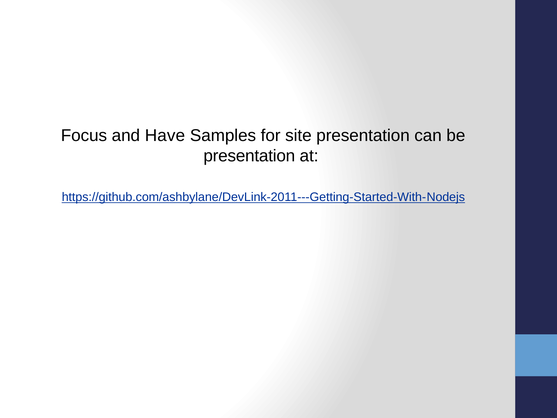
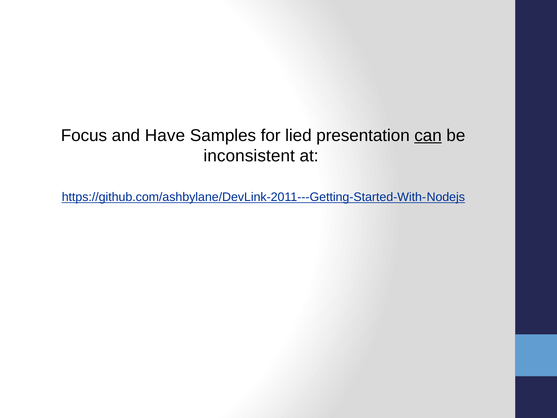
site: site -> lied
can underline: none -> present
presentation at (249, 156): presentation -> inconsistent
